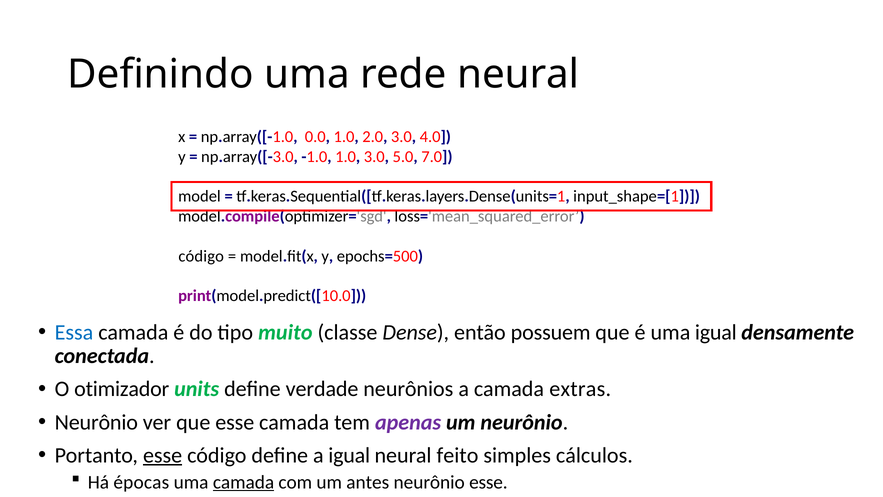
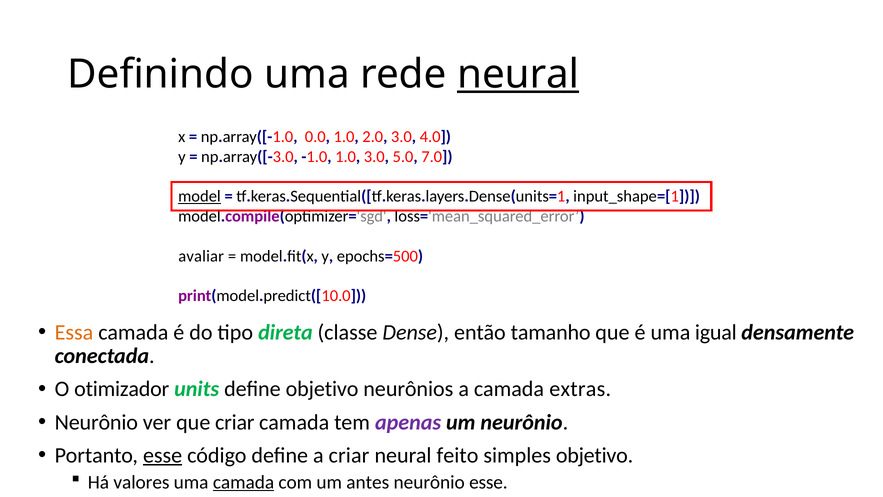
neural at (518, 74) underline: none -> present
model underline: none -> present
código at (201, 256): código -> avaliar
Essa colour: blue -> orange
muito: muito -> direta
possuem: possuem -> tamanho
define verdade: verdade -> objetivo
que esse: esse -> criar
a igual: igual -> criar
simples cálculos: cálculos -> objetivo
épocas: épocas -> valores
